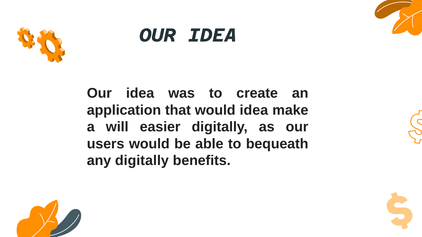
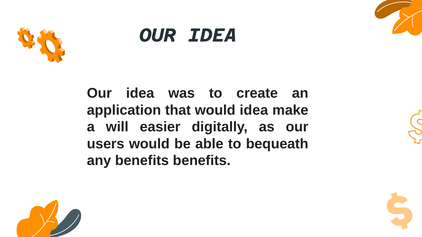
any digitally: digitally -> benefits
